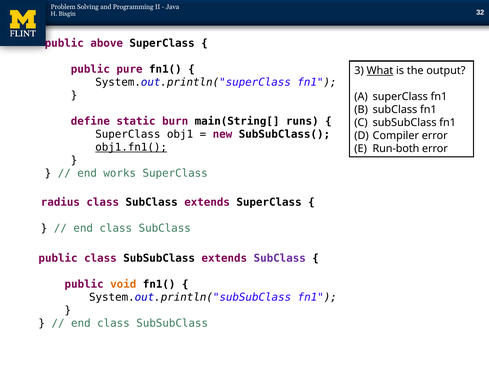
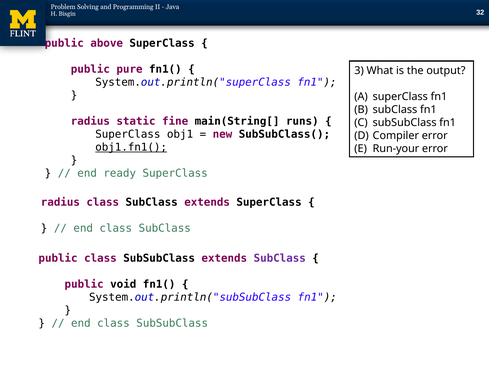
What underline: present -> none
define at (90, 121): define -> radius
burn: burn -> fine
Run-both: Run-both -> Run-your
works: works -> ready
void colour: orange -> black
